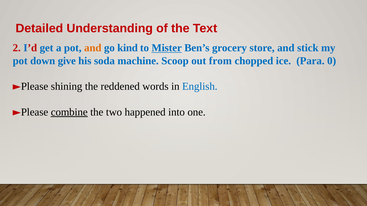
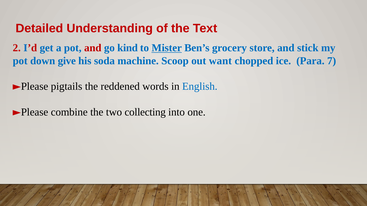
and at (93, 48) colour: orange -> red
from: from -> want
0: 0 -> 7
shining: shining -> pigtails
combine underline: present -> none
happened: happened -> collecting
